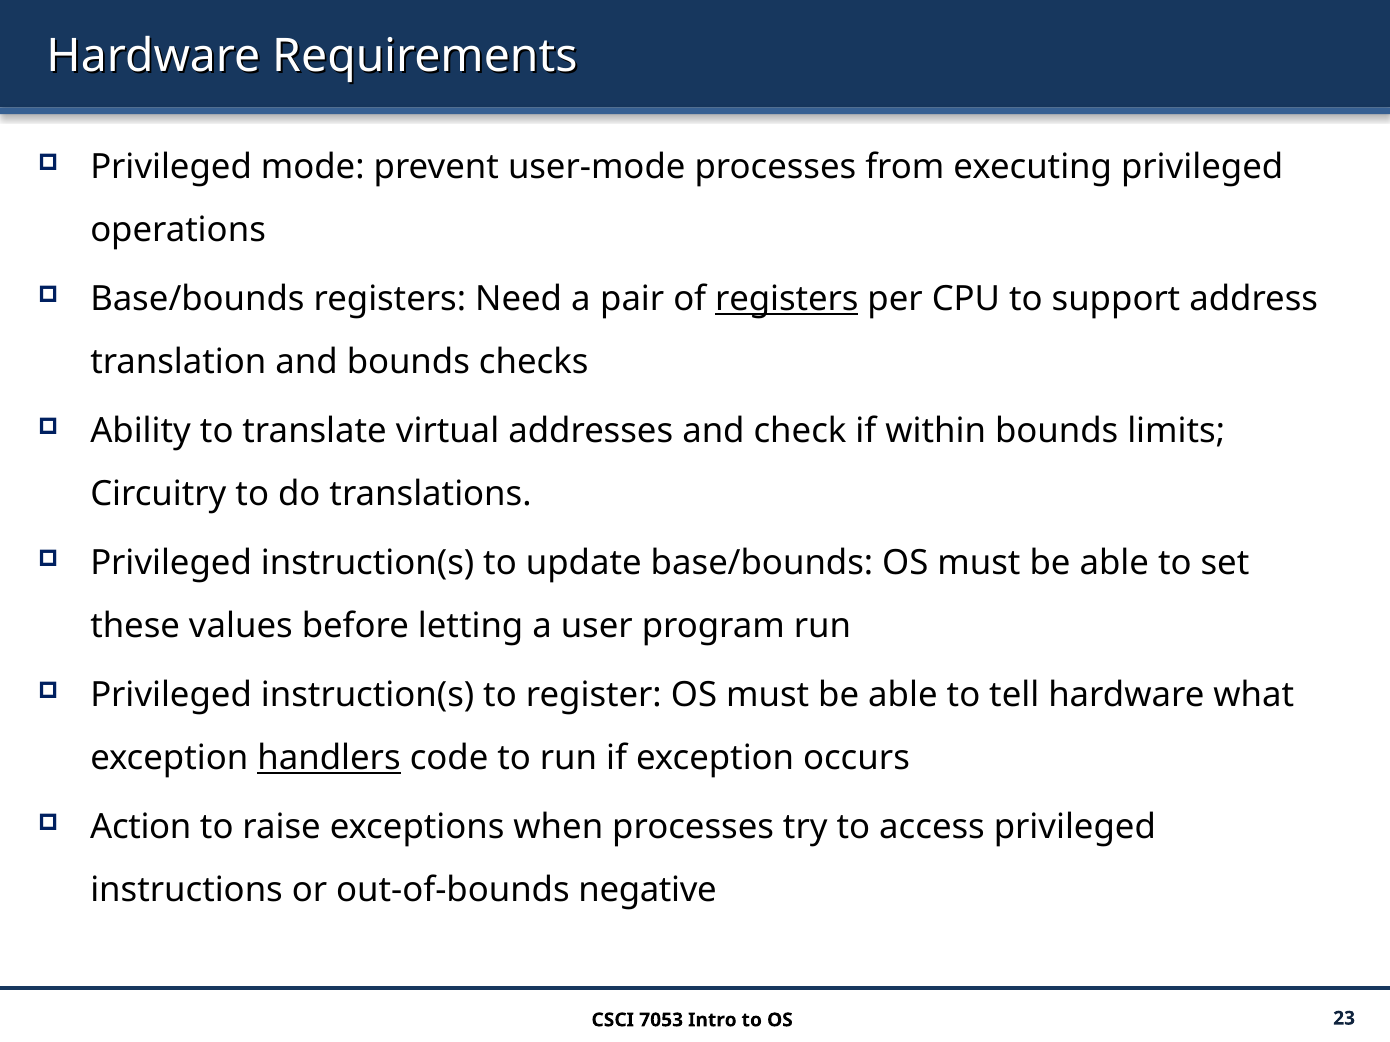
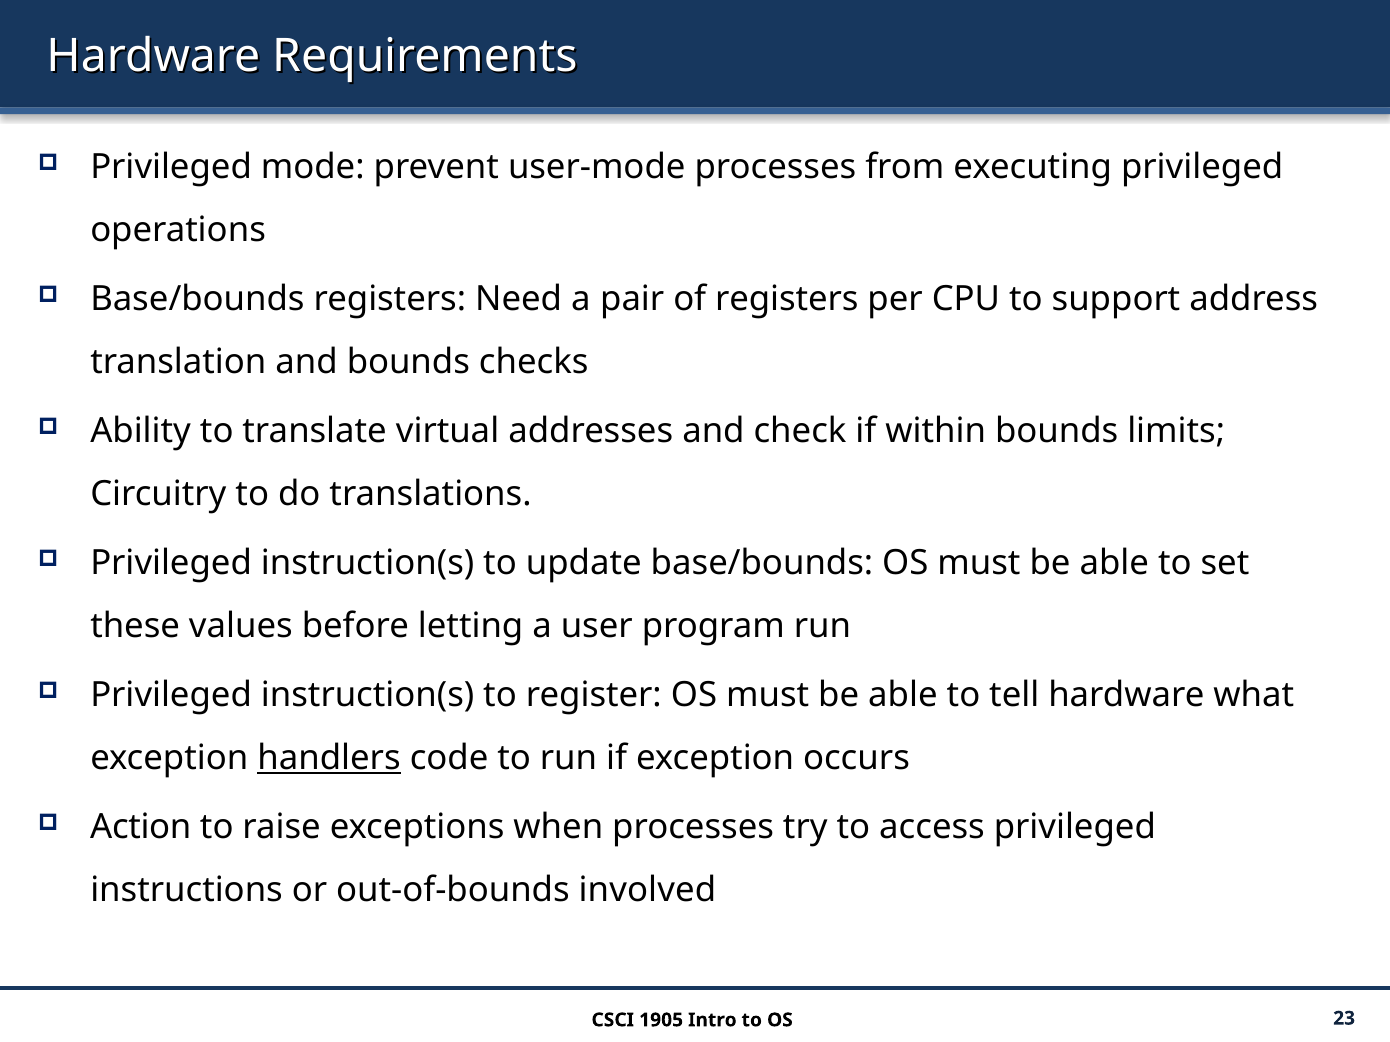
registers at (787, 299) underline: present -> none
negative: negative -> involved
7053: 7053 -> 1905
